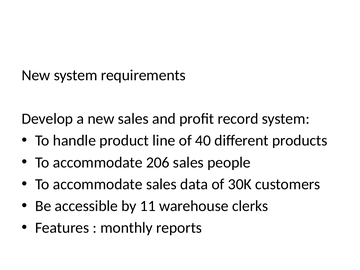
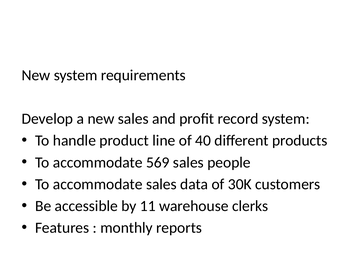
206: 206 -> 569
